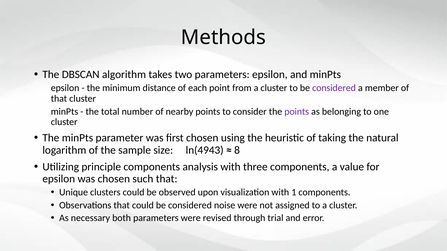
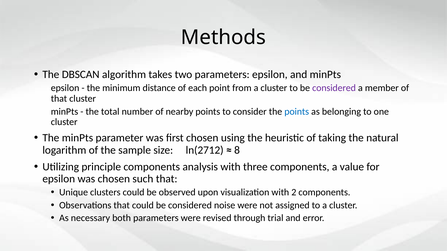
points at (297, 112) colour: purple -> blue
ln(4943: ln(4943 -> ln(2712
1: 1 -> 2
